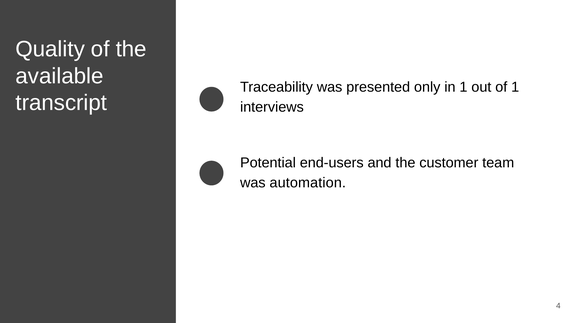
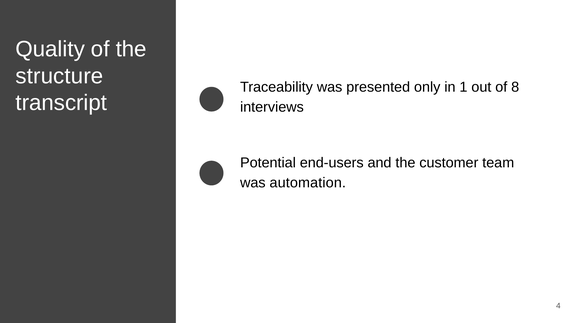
available: available -> structure
of 1: 1 -> 8
